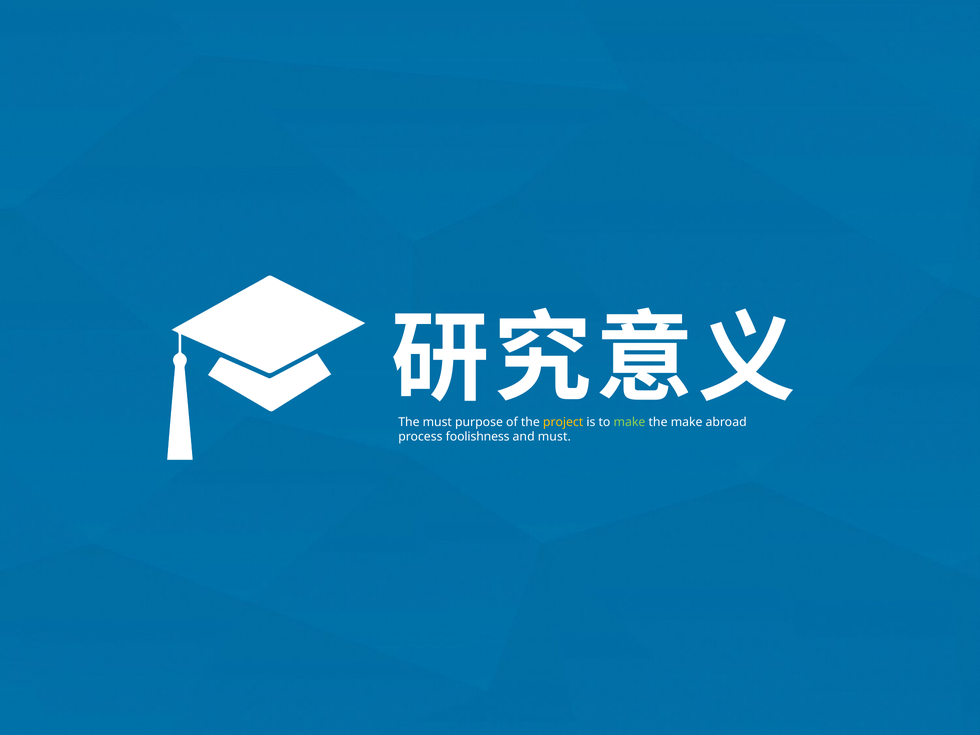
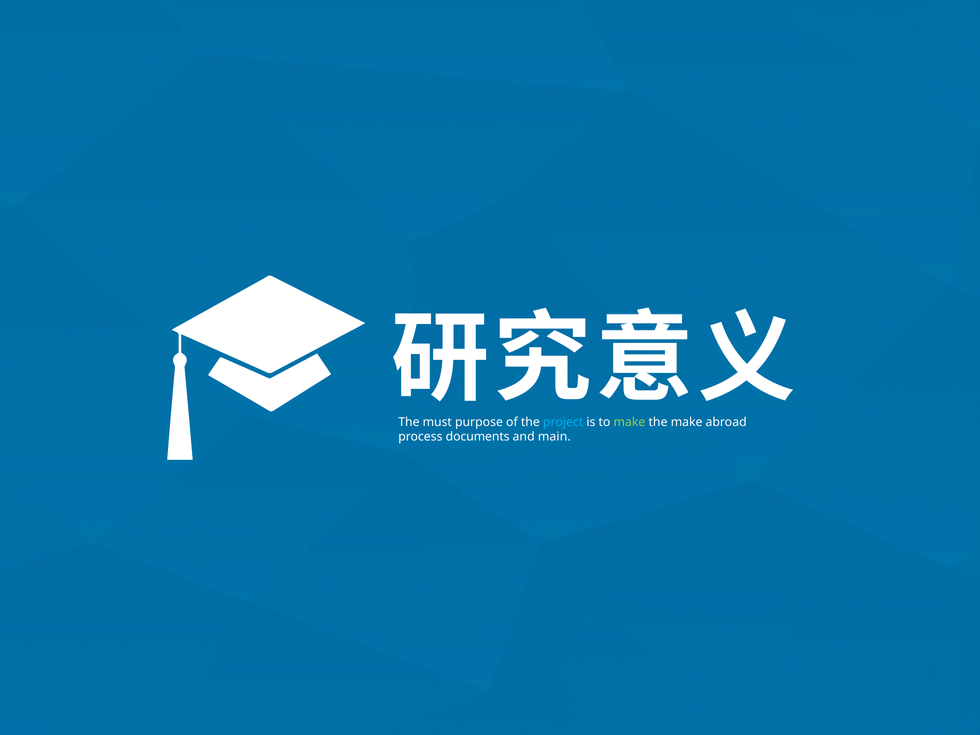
project colour: yellow -> light blue
foolishness: foolishness -> documents
and must: must -> main
